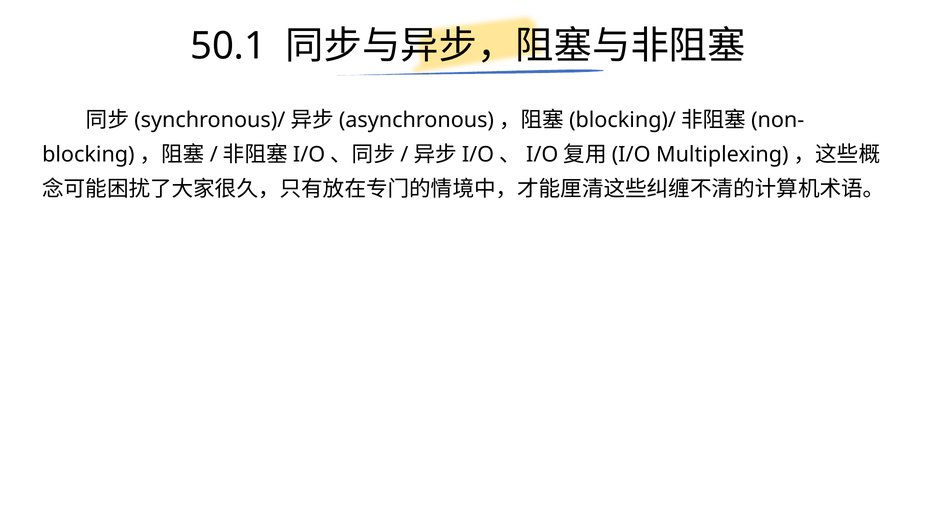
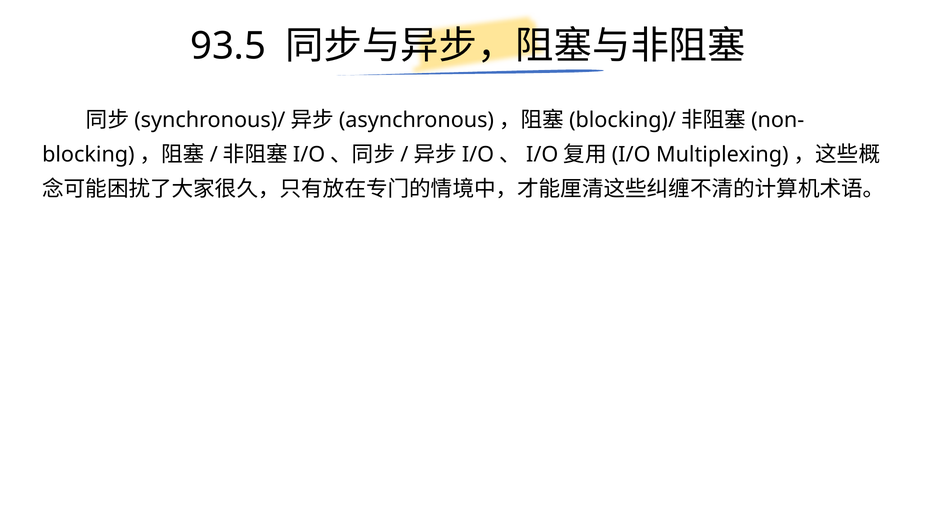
50.1: 50.1 -> 93.5
